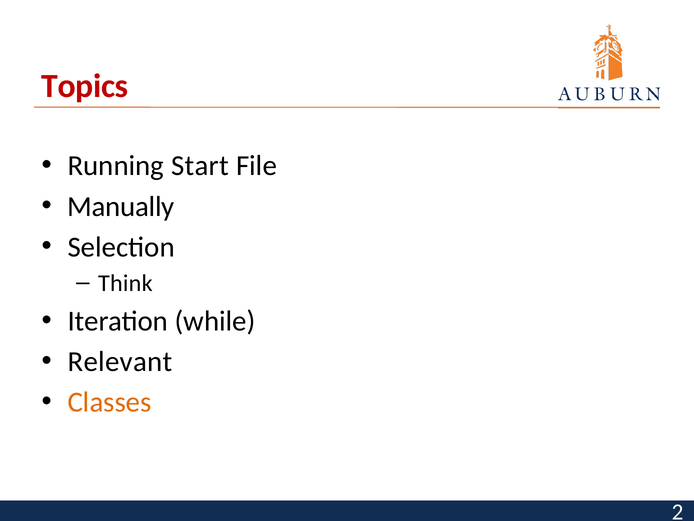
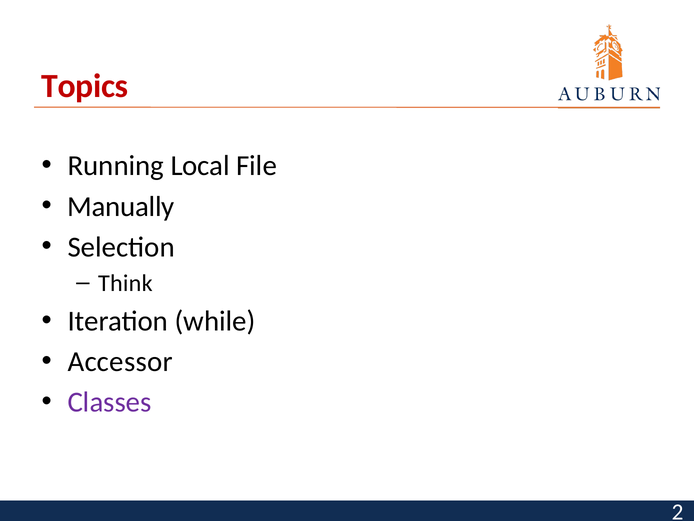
Start: Start -> Local
Relevant: Relevant -> Accessor
Classes colour: orange -> purple
